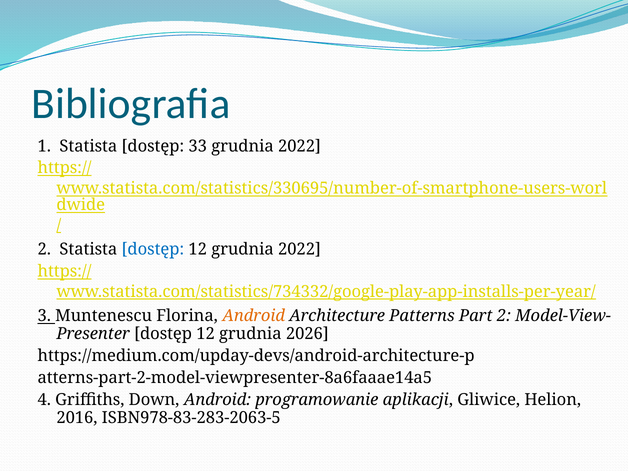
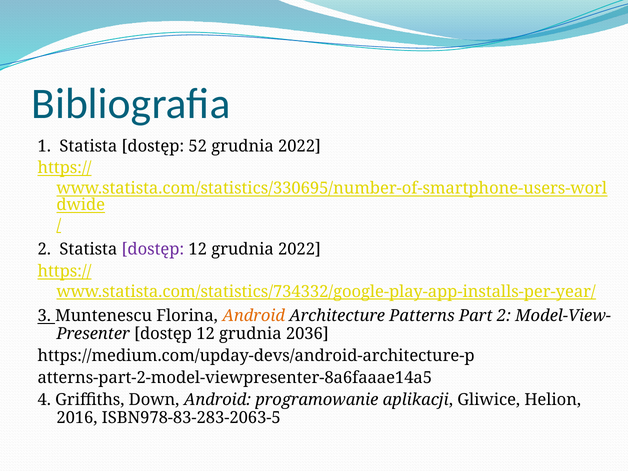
33: 33 -> 52
dostęp at (153, 249) colour: blue -> purple
2026: 2026 -> 2036
